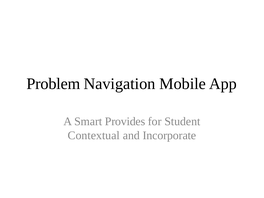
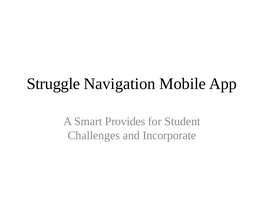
Problem: Problem -> Struggle
Contextual: Contextual -> Challenges
